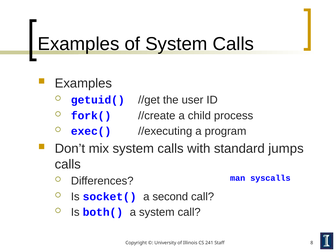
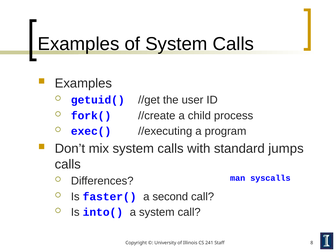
socket(: socket( -> faster(
both(: both( -> into(
